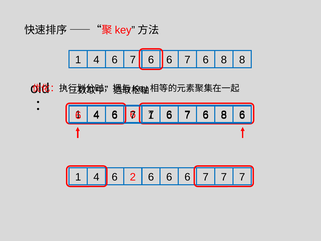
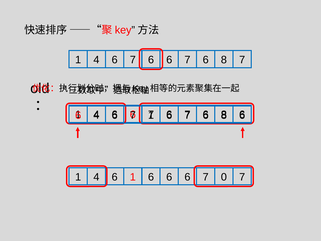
8 at (242, 60): 8 -> 7
4 6 2: 2 -> 1
1 7: 7 -> 0
